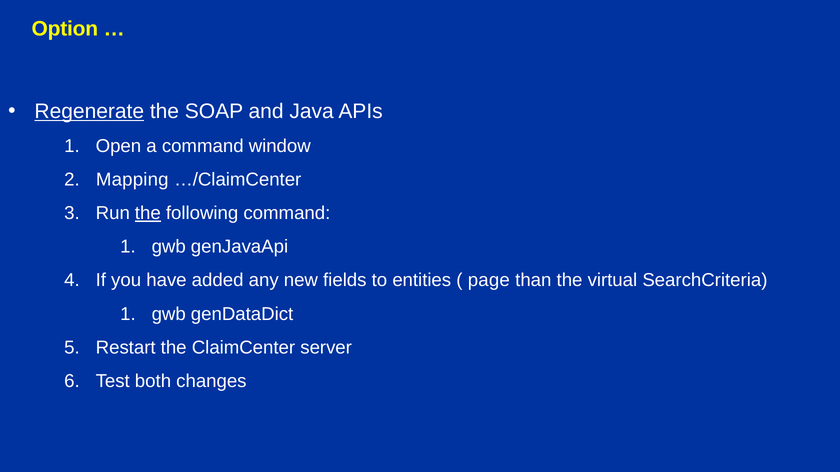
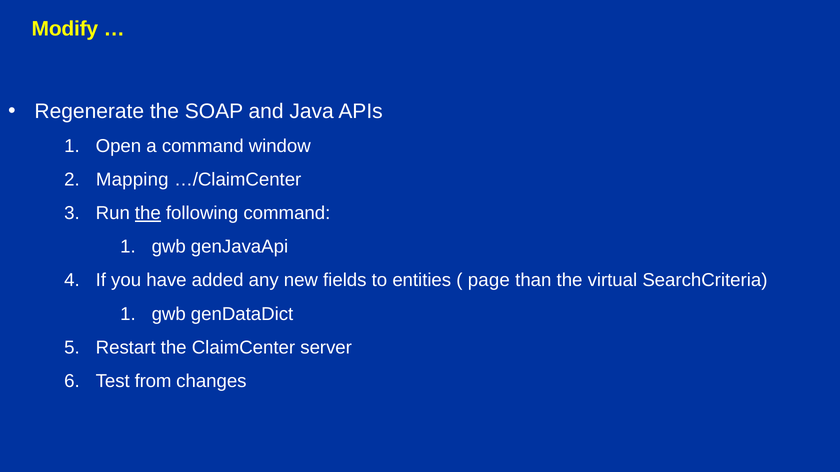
Option: Option -> Modify
Regenerate underline: present -> none
both: both -> from
